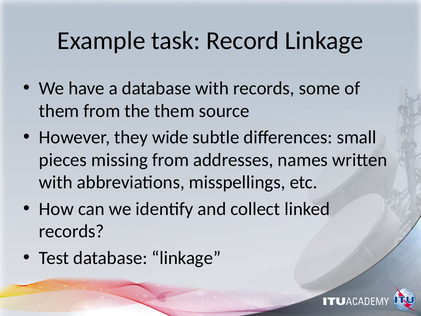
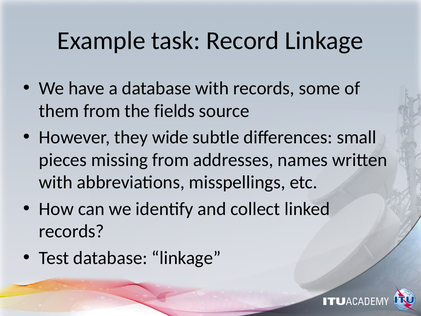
the them: them -> fields
